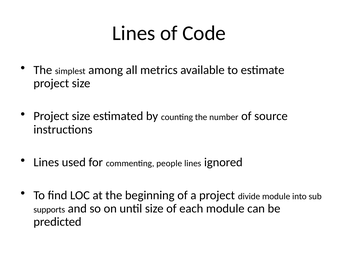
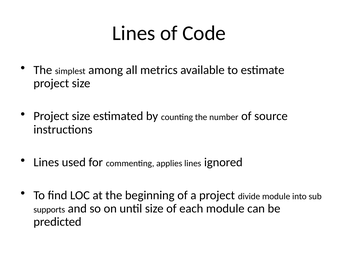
people: people -> applies
